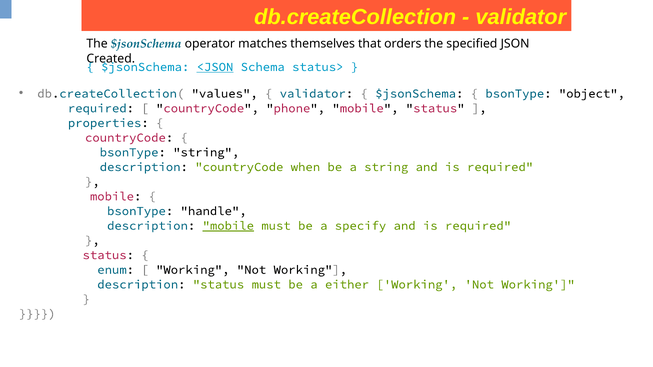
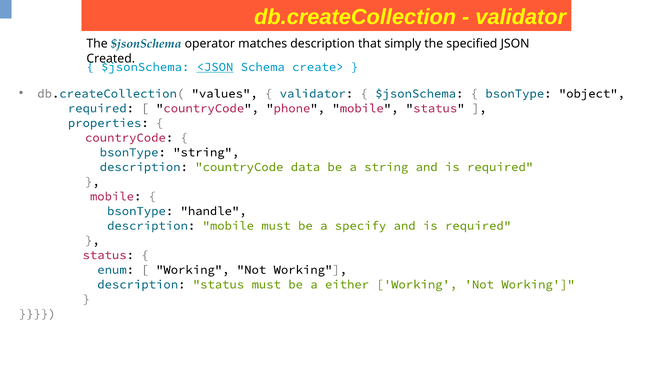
matches themselves: themselves -> description
orders: orders -> simply
status>: status> -> create>
when: when -> data
mobile at (228, 226) underline: present -> none
